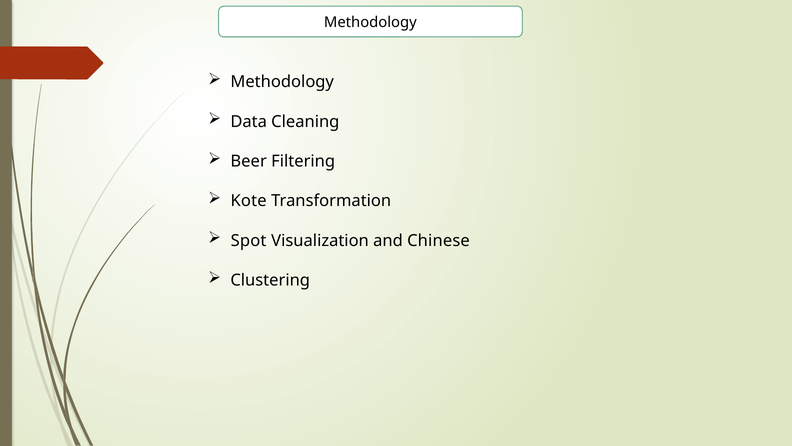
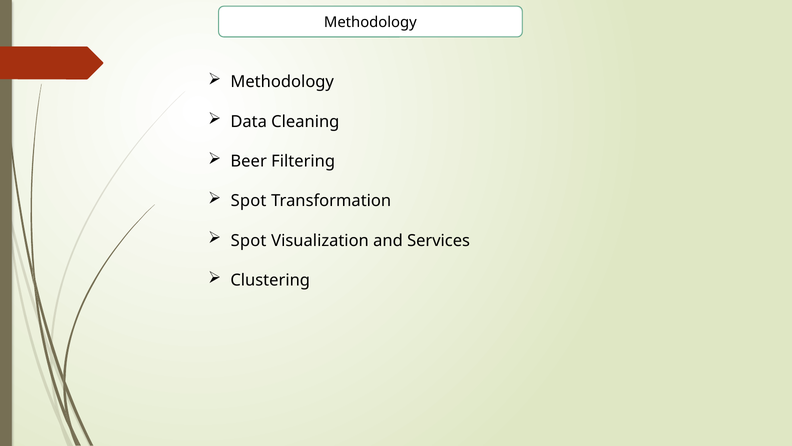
Kote at (249, 201): Kote -> Spot
Chinese: Chinese -> Services
